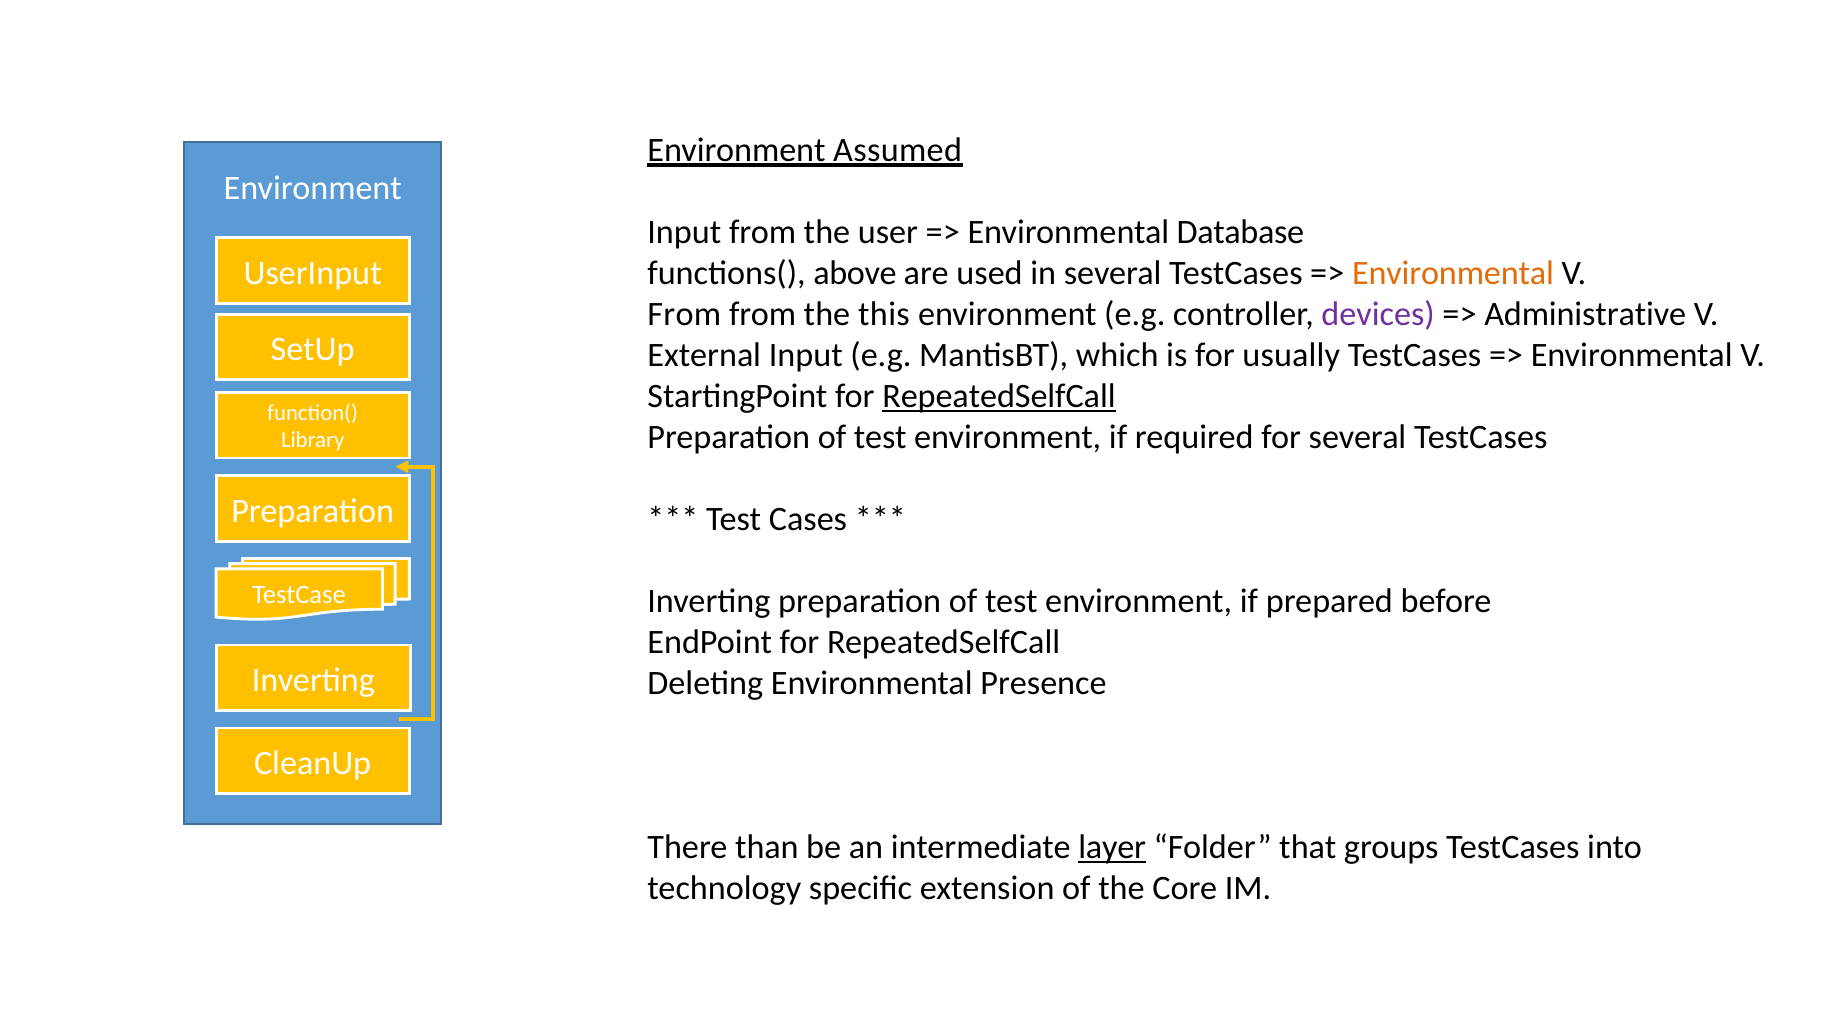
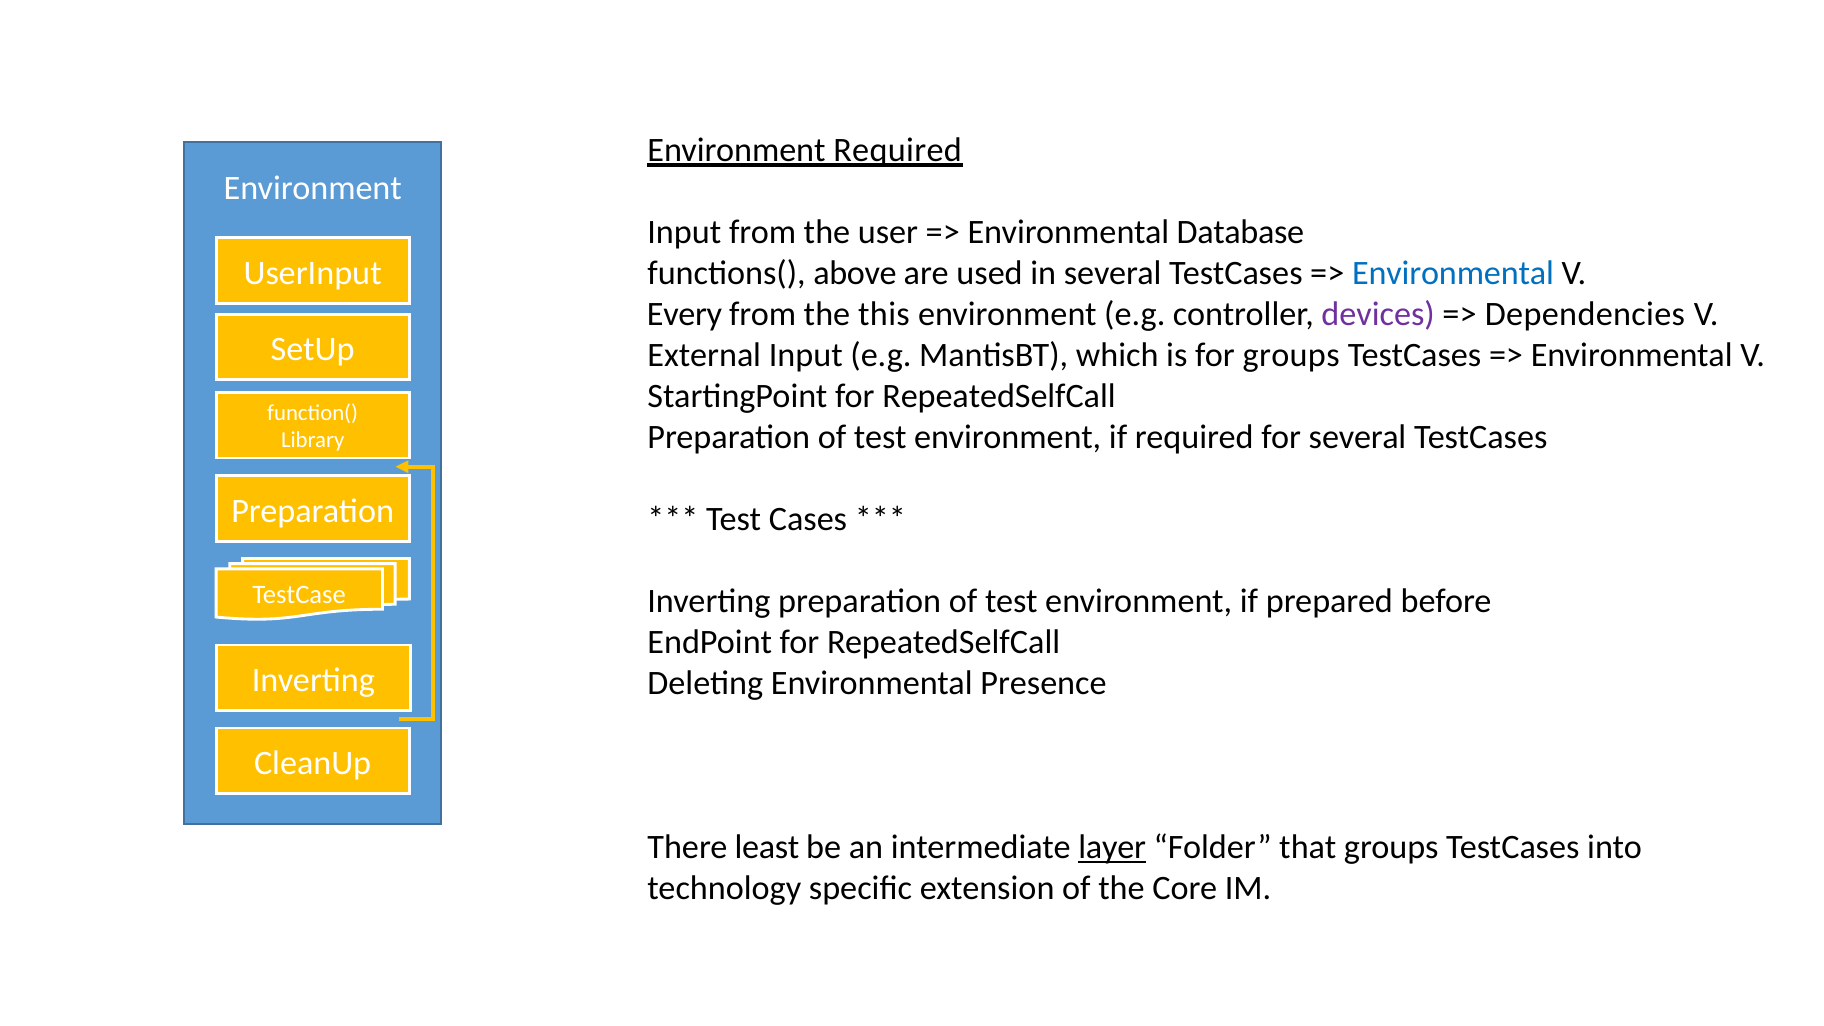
Environment Assumed: Assumed -> Required
Environmental at (1453, 273) colour: orange -> blue
From at (684, 314): From -> Every
Administrative: Administrative -> Dependencies
for usually: usually -> groups
RepeatedSelfCall at (999, 396) underline: present -> none
than: than -> least
